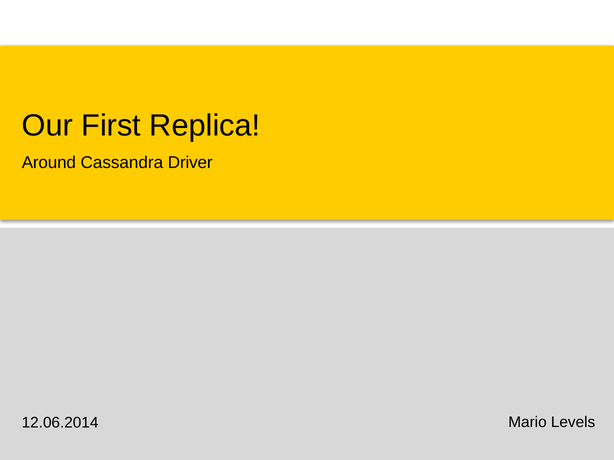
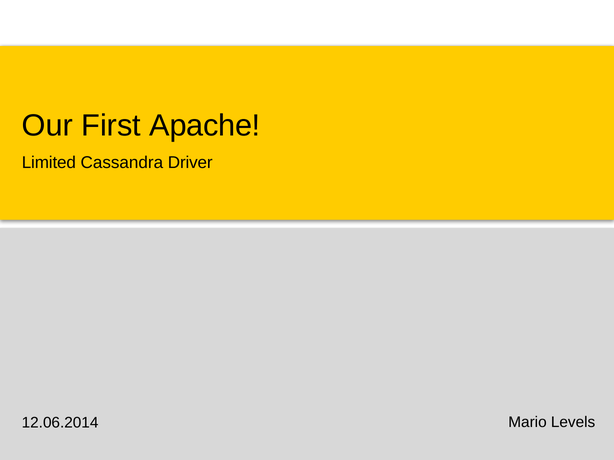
Replica: Replica -> Apache
Around: Around -> Limited
